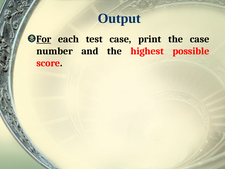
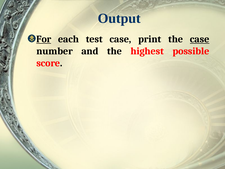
case at (200, 39) underline: none -> present
